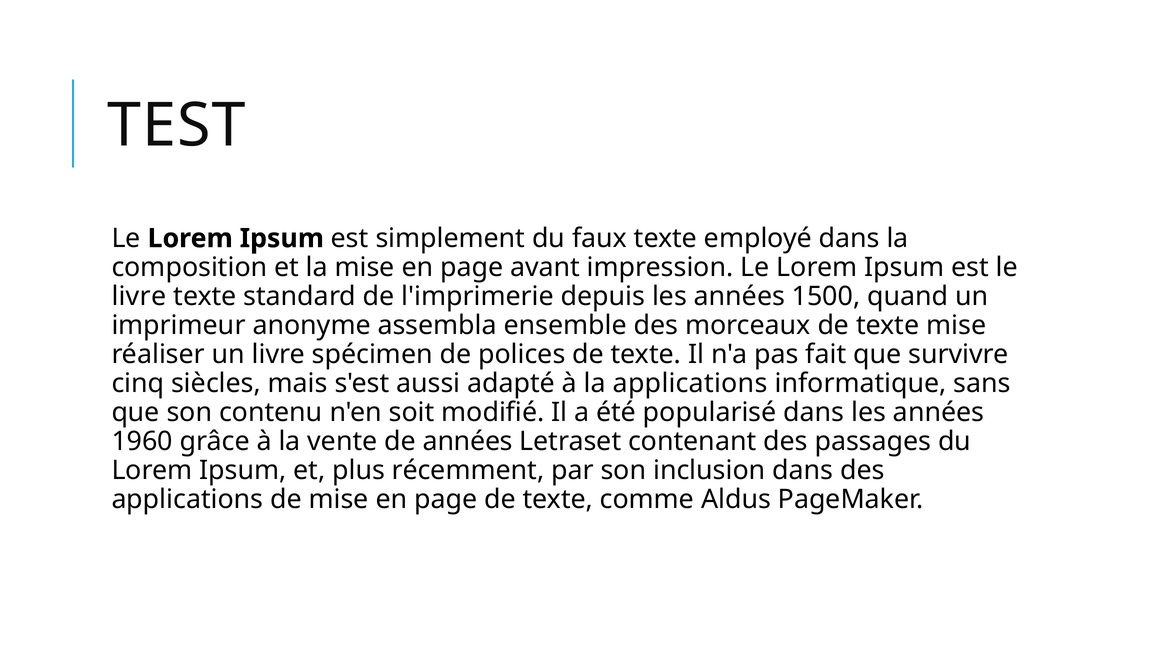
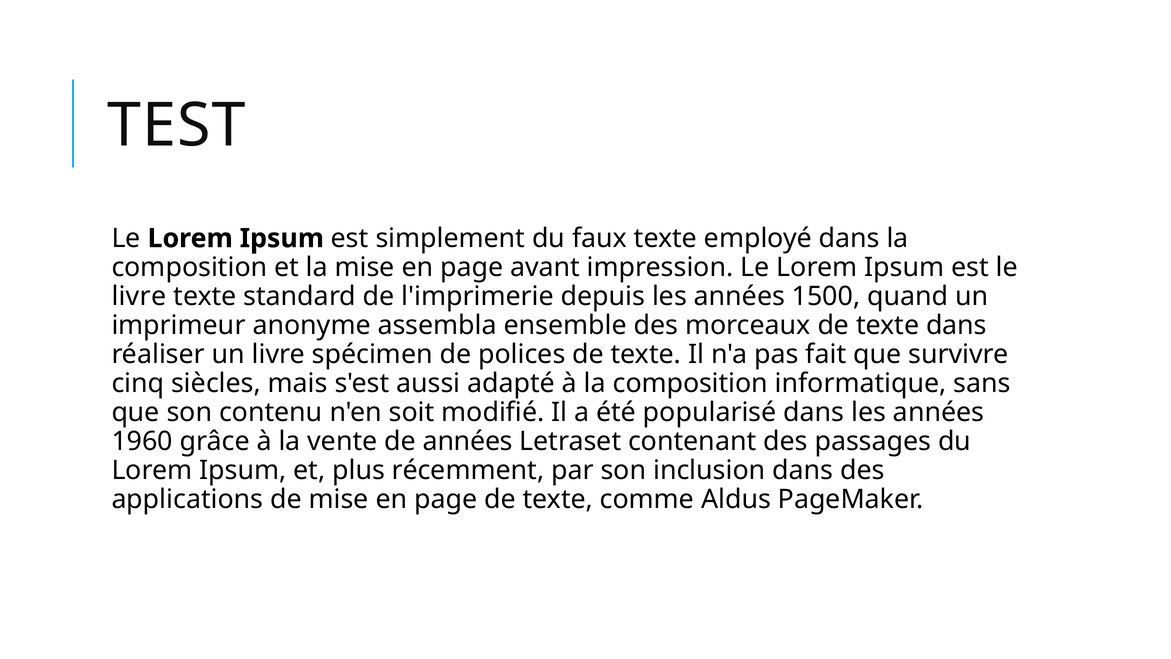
texte mise: mise -> dans
à la applications: applications -> composition
